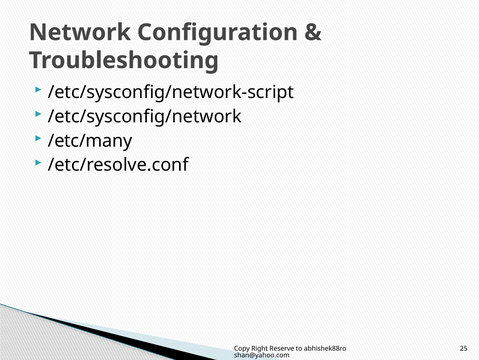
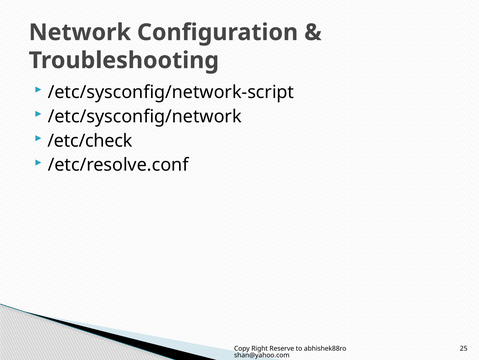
/etc/many: /etc/many -> /etc/check
